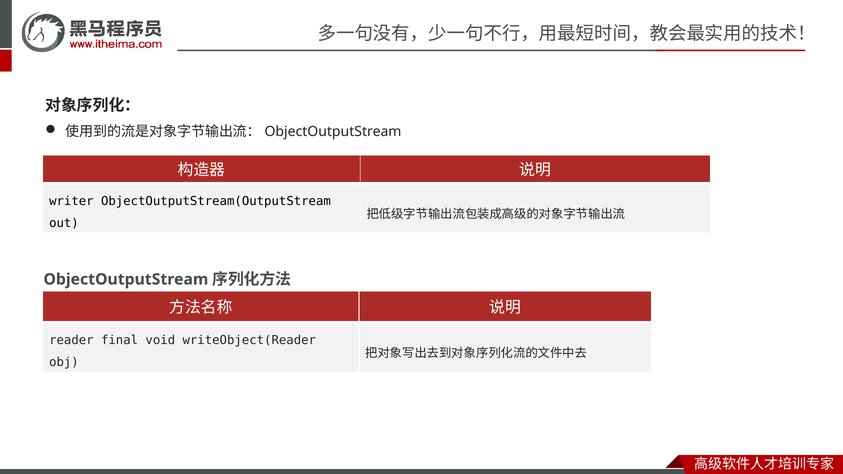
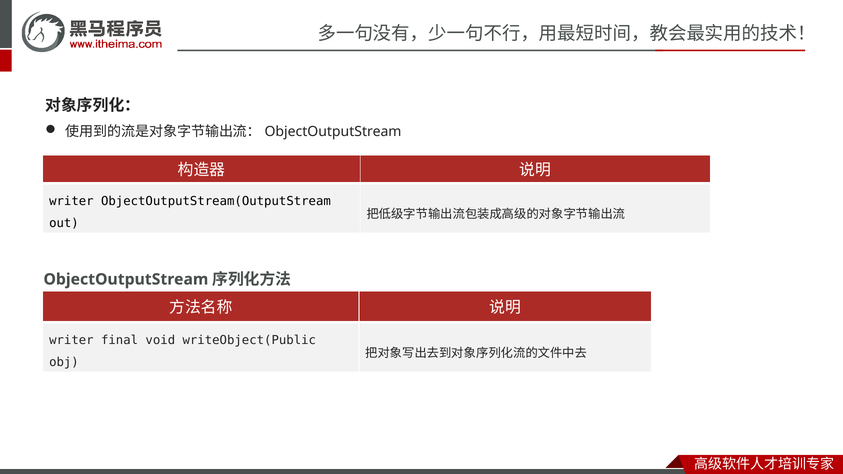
reader at (71, 341): reader -> writer
writeObject(Reader: writeObject(Reader -> writeObject(Public
